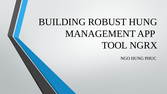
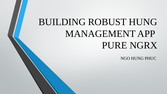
TOOL: TOOL -> PURE
